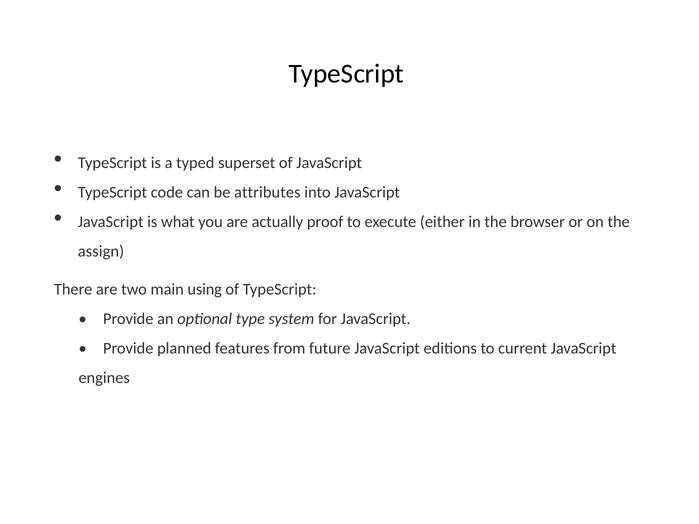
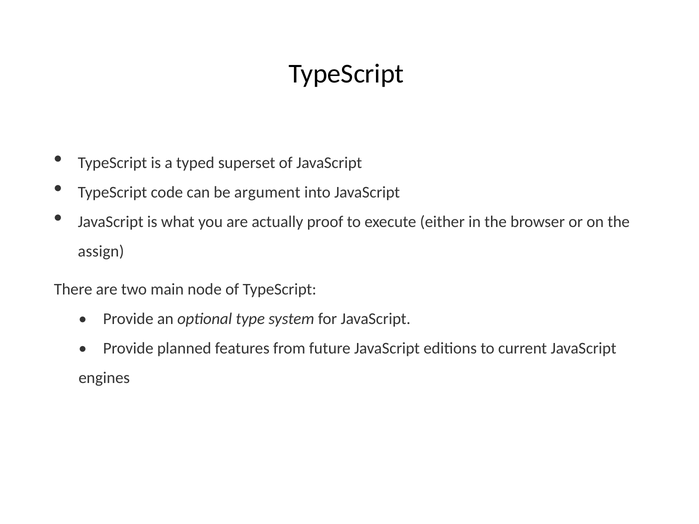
attributes: attributes -> argument
using: using -> node
